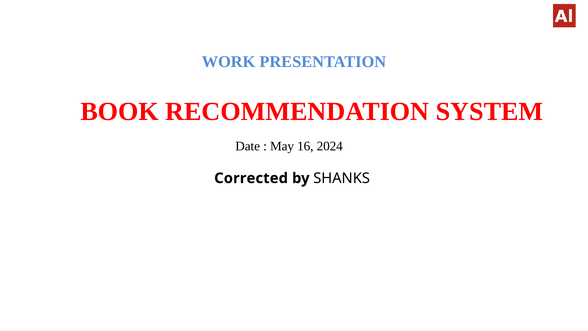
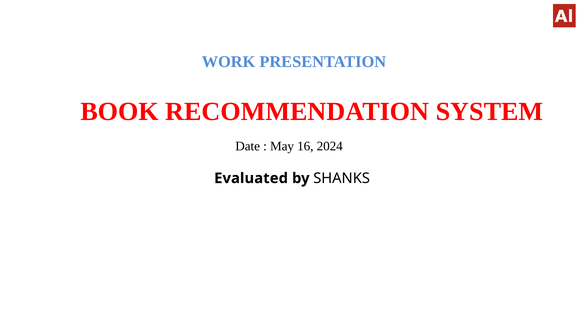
Corrected: Corrected -> Evaluated
